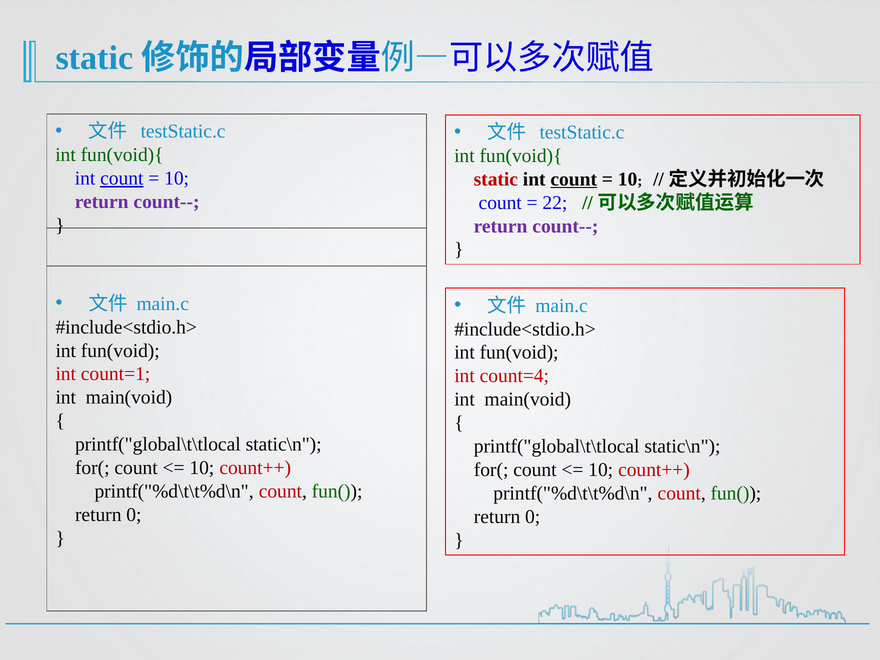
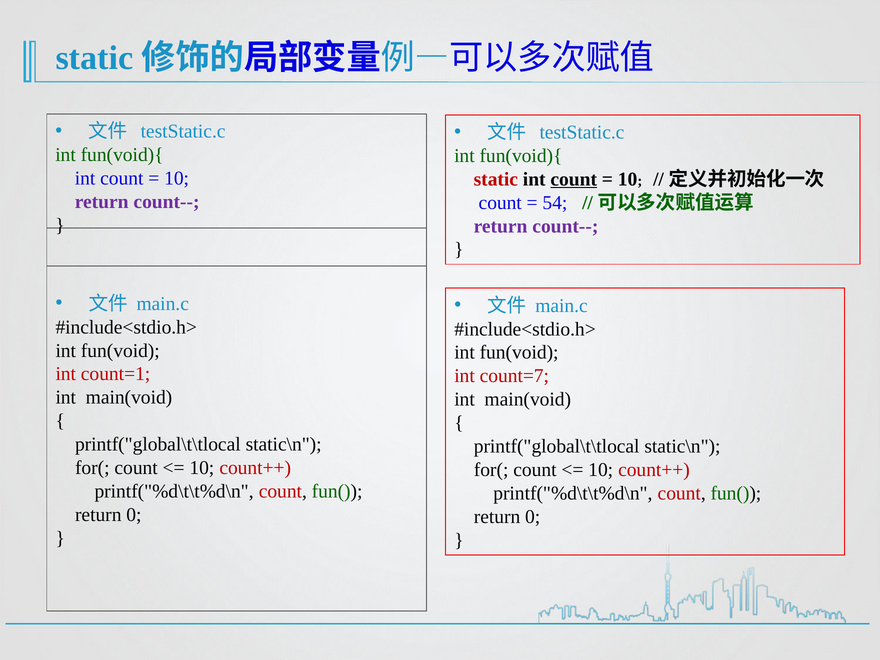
count at (122, 178) underline: present -> none
22: 22 -> 54
count=4: count=4 -> count=7
